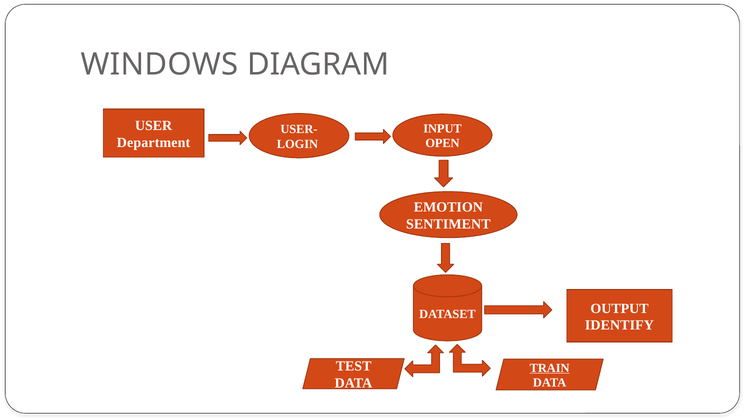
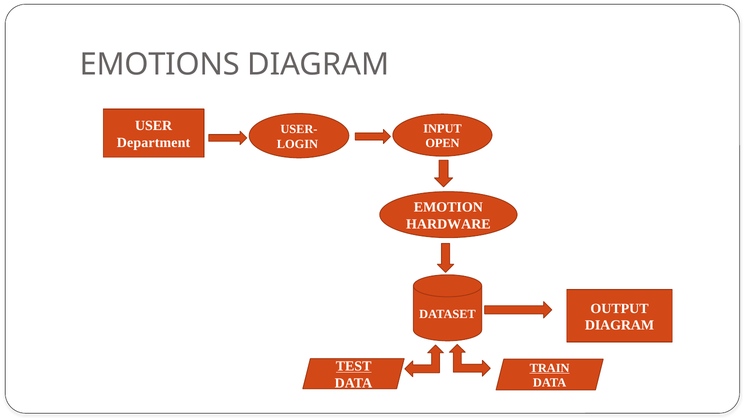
WINDOWS: WINDOWS -> EMOTIONS
SENTIMENT: SENTIMENT -> HARDWARE
IDENTIFY at (619, 325): IDENTIFY -> DIAGRAM
TEST underline: none -> present
